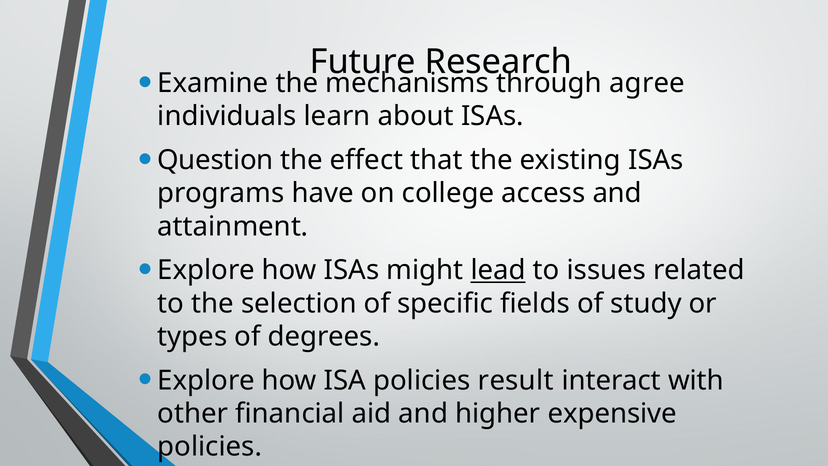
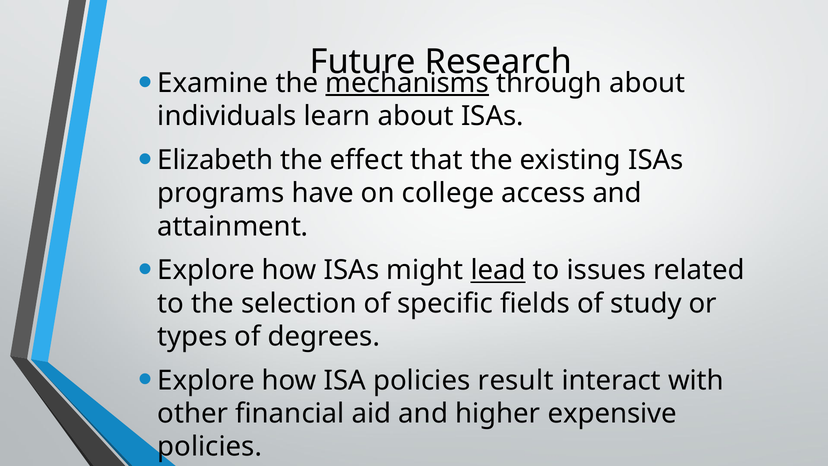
mechanisms underline: none -> present
through agree: agree -> about
Question: Question -> Elizabeth
